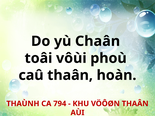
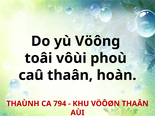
Chaân: Chaân -> Vöông
